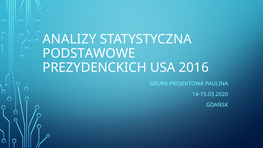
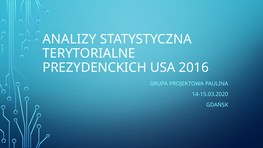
PODSTAWOWE: PODSTAWOWE -> TERYTORIALNE
